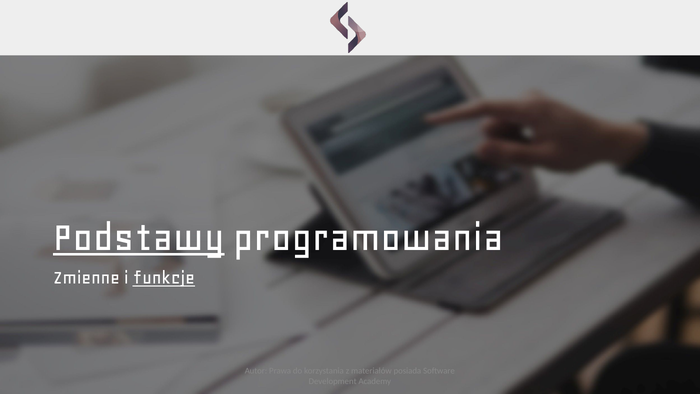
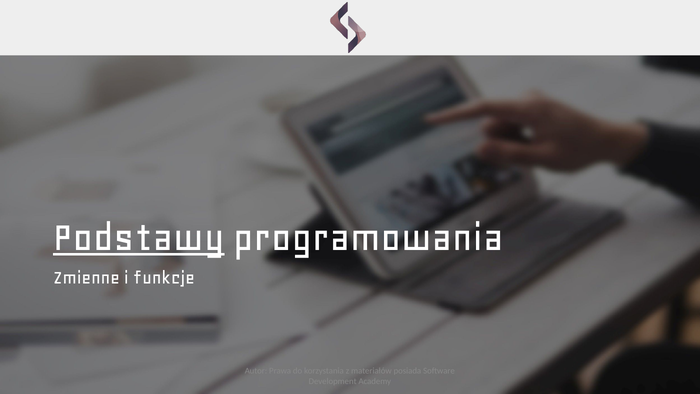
funkcje underline: present -> none
